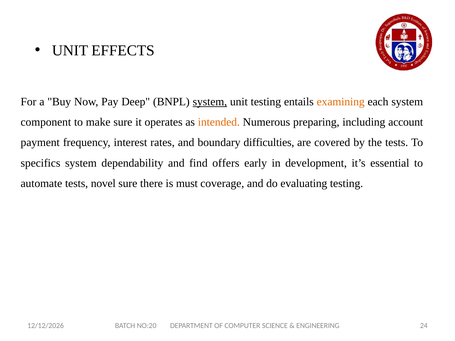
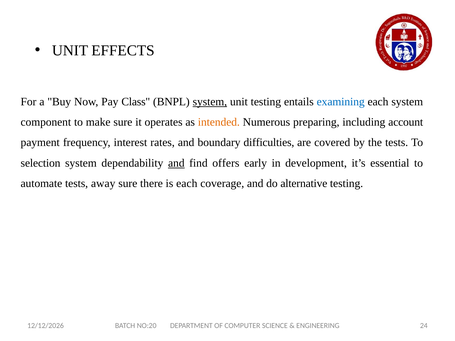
Deep: Deep -> Class
examining colour: orange -> blue
specifics: specifics -> selection
and at (176, 163) underline: none -> present
novel: novel -> away
is must: must -> each
evaluating: evaluating -> alternative
